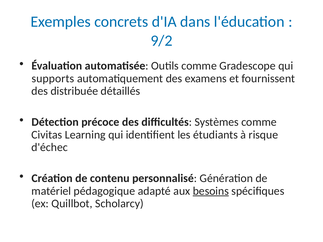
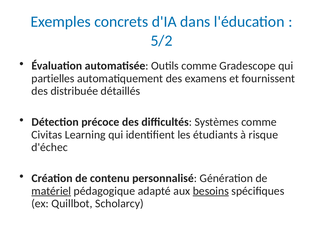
9/2: 9/2 -> 5/2
supports: supports -> partielles
matériel underline: none -> present
